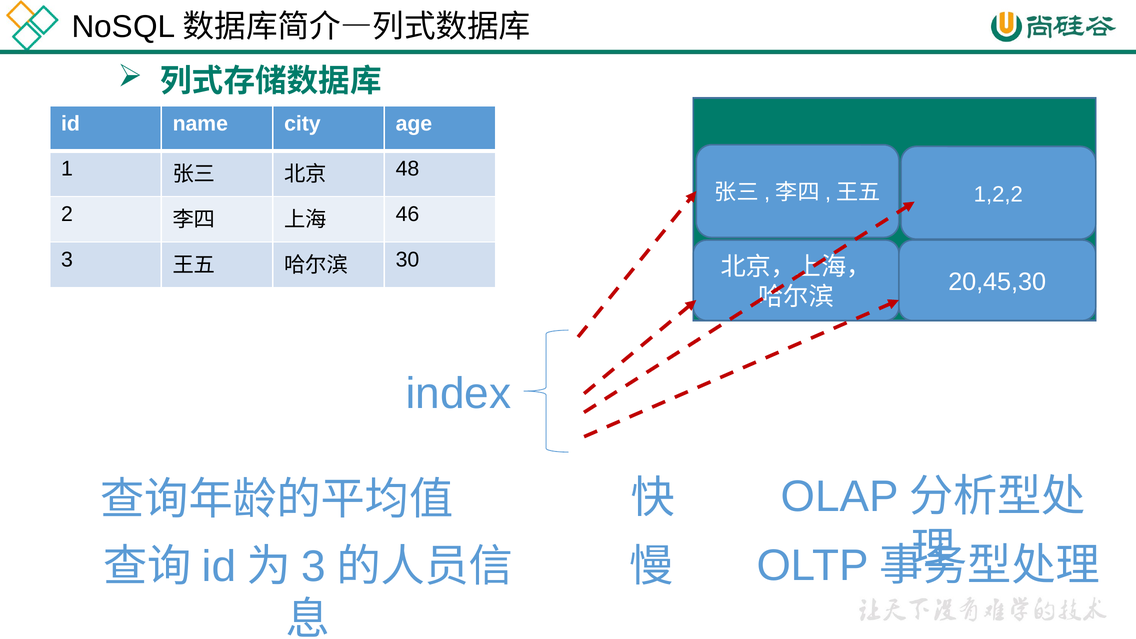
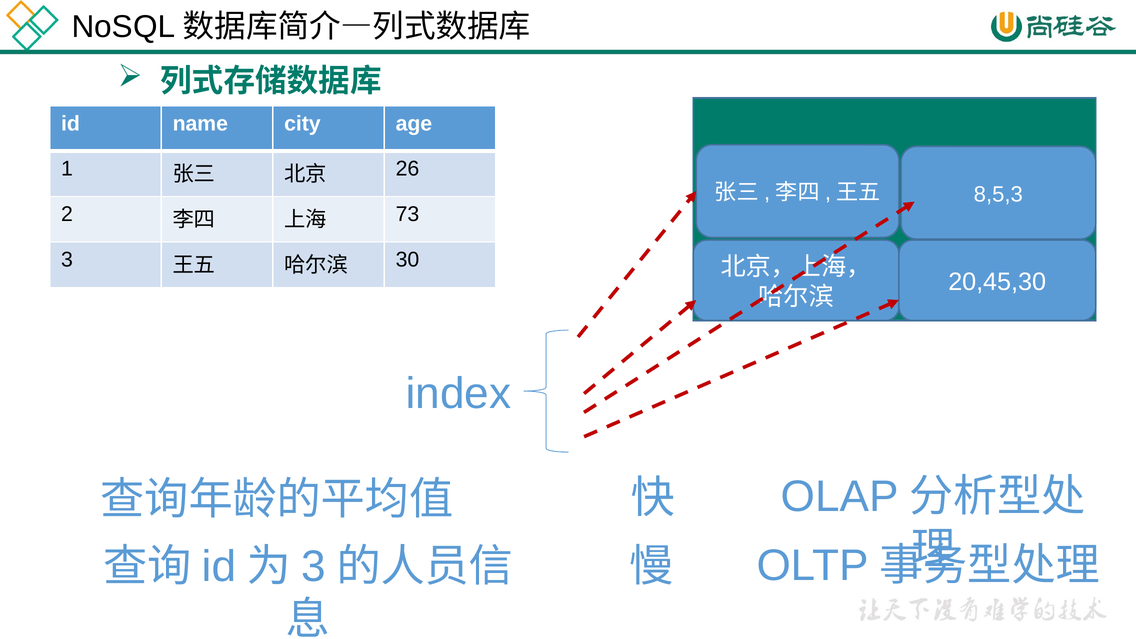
48: 48 -> 26
1,2,2: 1,2,2 -> 8,5,3
46: 46 -> 73
